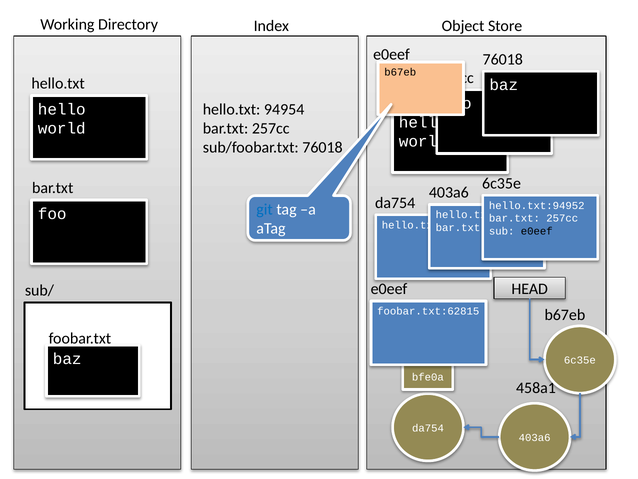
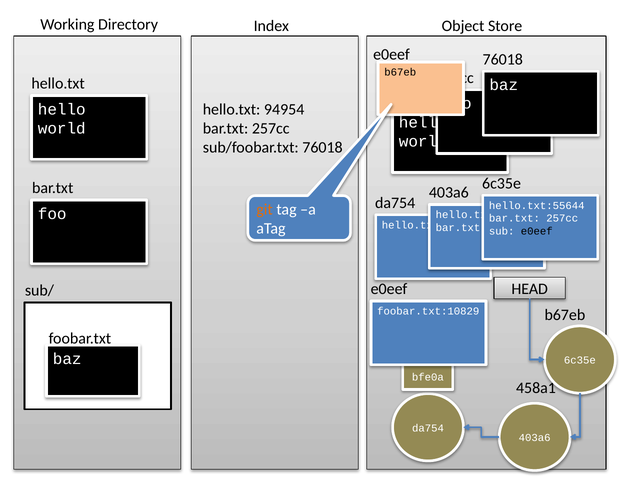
hello.txt:94952: hello.txt:94952 -> hello.txt:55644
git colour: blue -> orange
foobar.txt:62815: foobar.txt:62815 -> foobar.txt:10829
